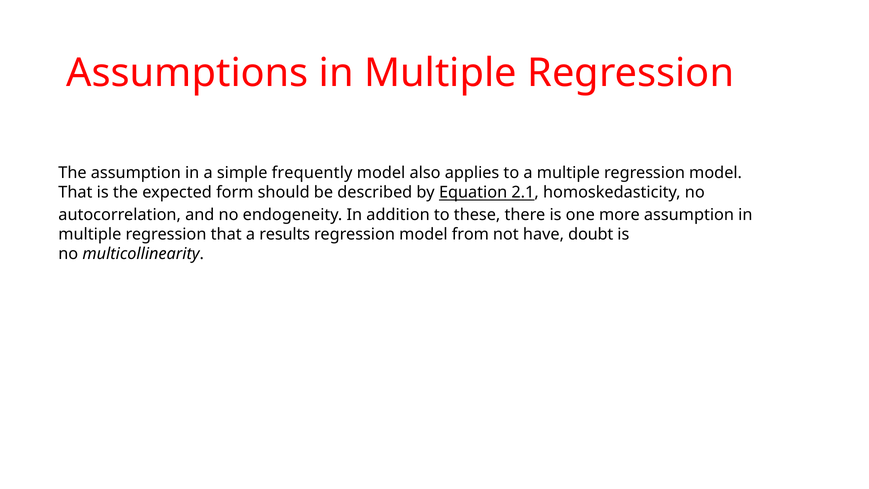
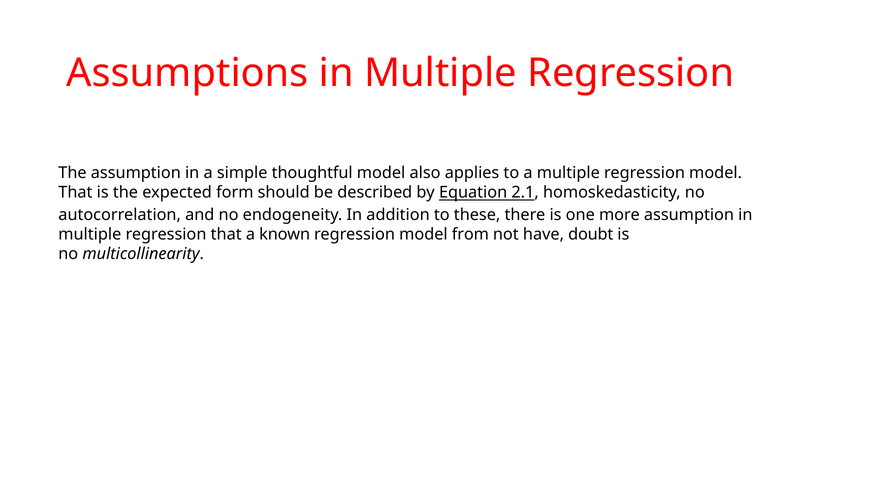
frequently: frequently -> thoughtful
results: results -> known
